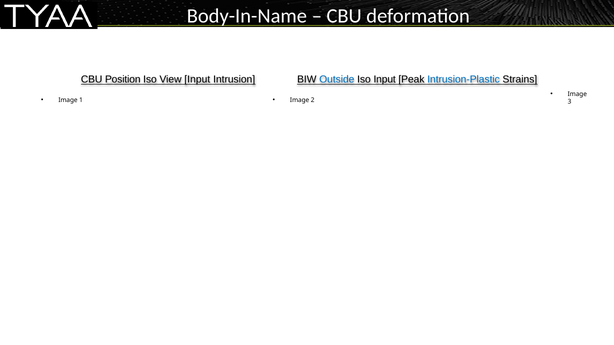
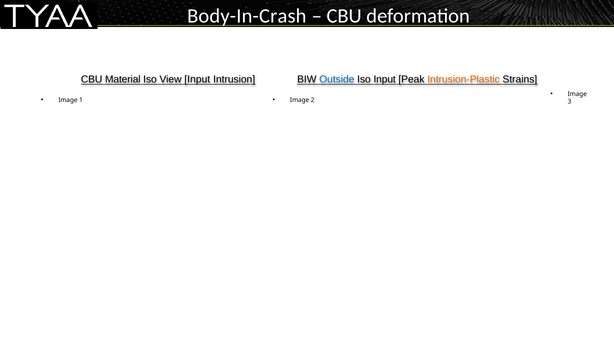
Body-In-Name: Body-In-Name -> Body-In-Crash
Position: Position -> Material
Intrusion-Plastic colour: blue -> orange
